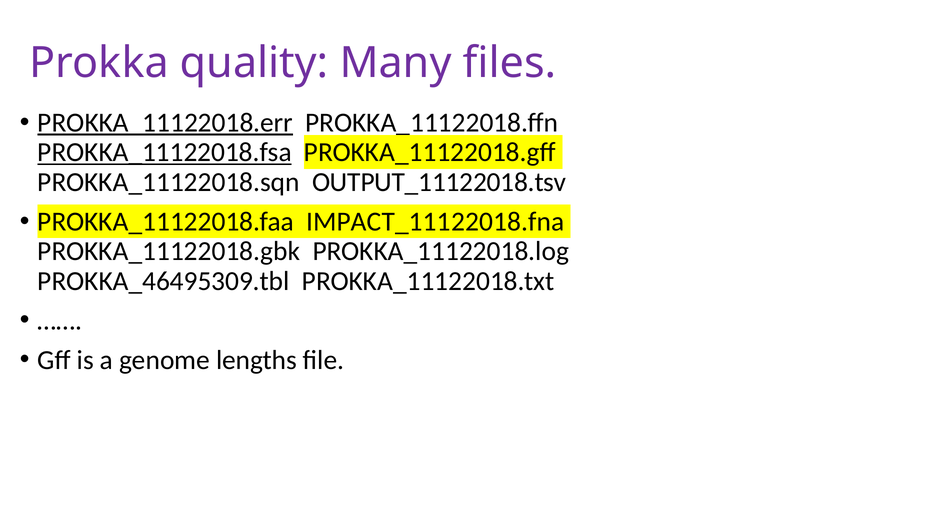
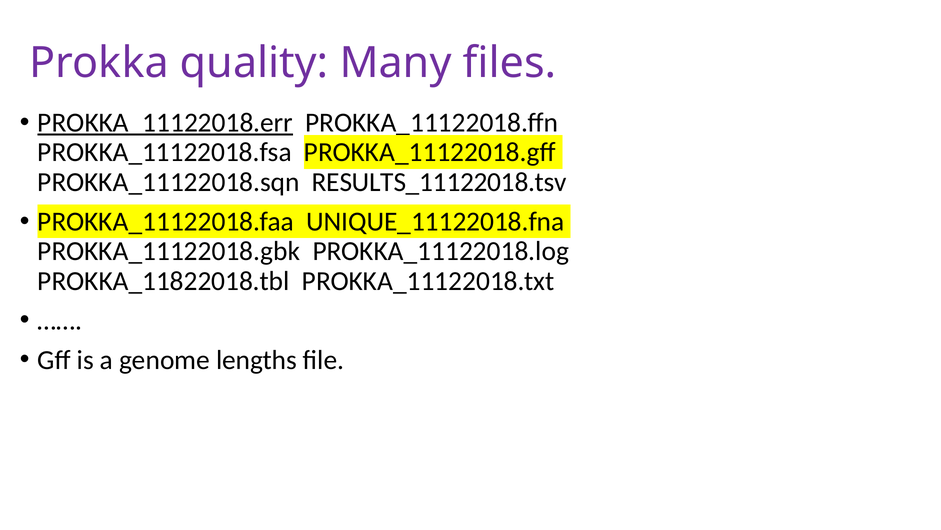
PROKKA_11122018.fsa underline: present -> none
OUTPUT_11122018.tsv: OUTPUT_11122018.tsv -> RESULTS_11122018.tsv
IMPACT_11122018.fna: IMPACT_11122018.fna -> UNIQUE_11122018.fna
PROKKA_46495309.tbl: PROKKA_46495309.tbl -> PROKKA_11822018.tbl
